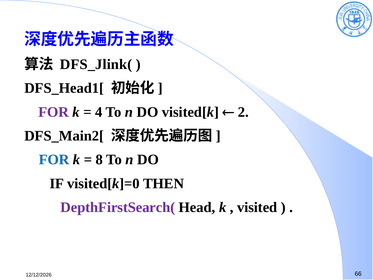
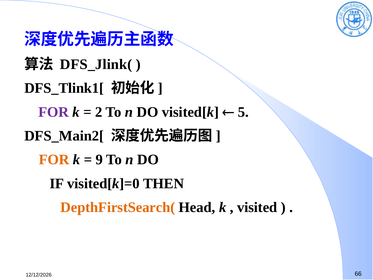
DFS_Head1[: DFS_Head1[ -> DFS_Tlink1[
4: 4 -> 2
2: 2 -> 5
FOR at (54, 159) colour: blue -> orange
8: 8 -> 9
DepthFirstSearch( colour: purple -> orange
